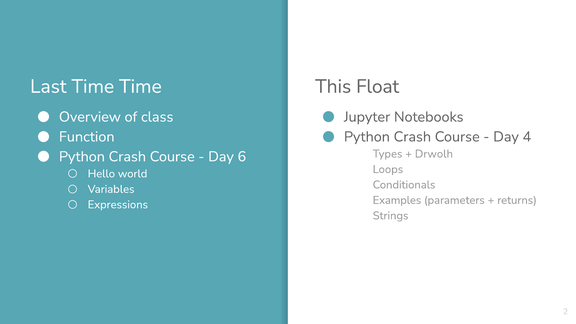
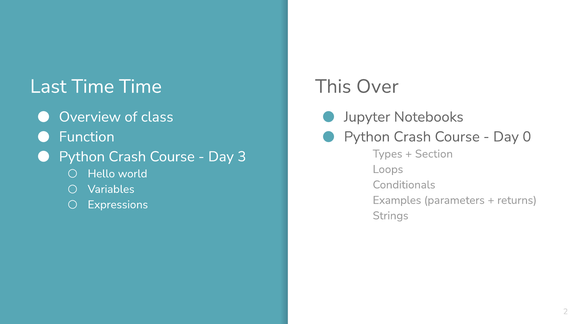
Float: Float -> Over
4: 4 -> 0
Drwolh: Drwolh -> Section
6: 6 -> 3
